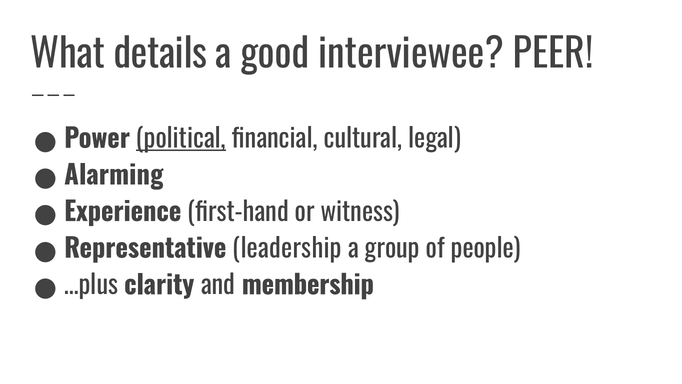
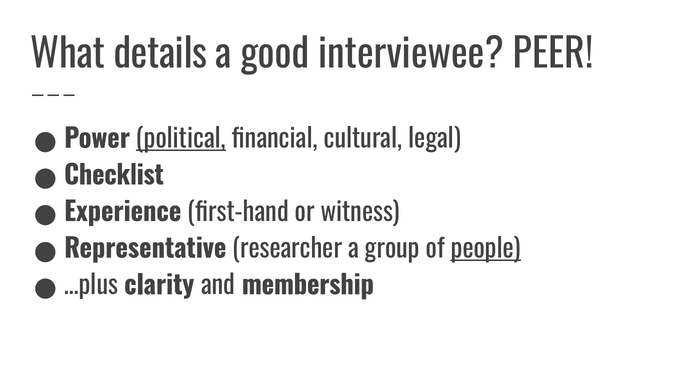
Alarming: Alarming -> Checklist
leadership: leadership -> researcher
people underline: none -> present
